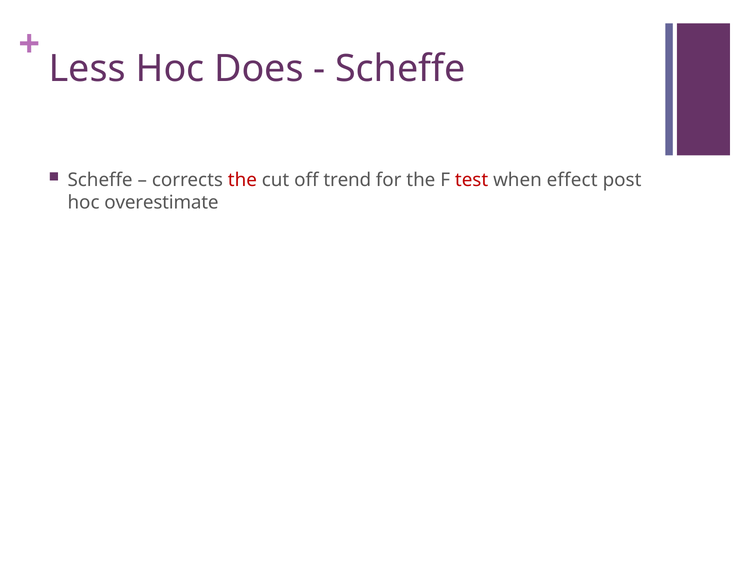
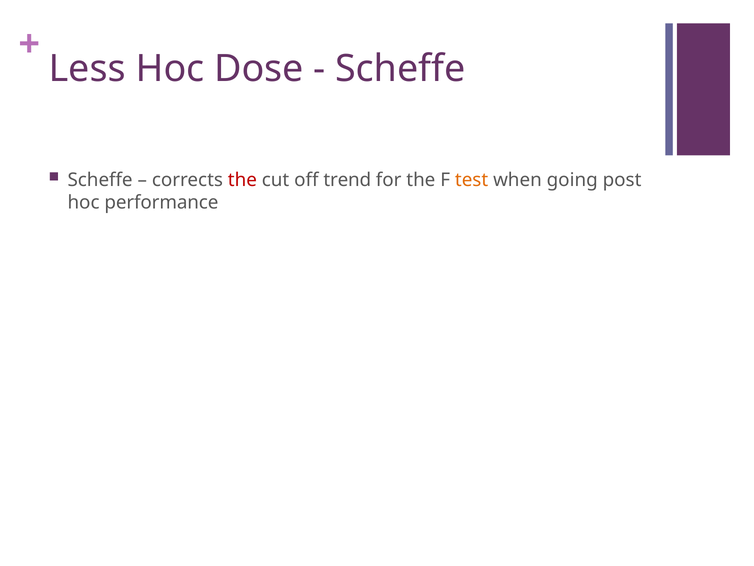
Does: Does -> Dose
test colour: red -> orange
effect: effect -> going
overestimate: overestimate -> performance
